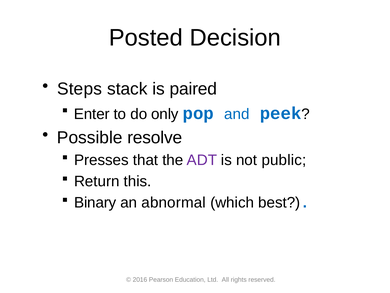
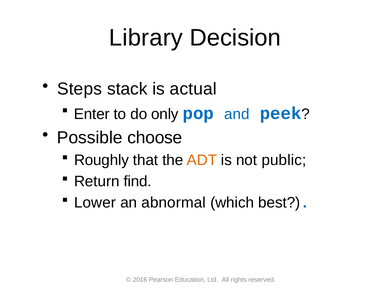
Posted: Posted -> Library
paired: paired -> actual
resolve: resolve -> choose
Presses: Presses -> Roughly
ADT colour: purple -> orange
this: this -> find
Binary: Binary -> Lower
